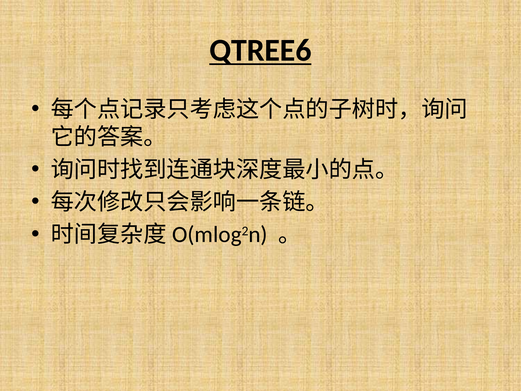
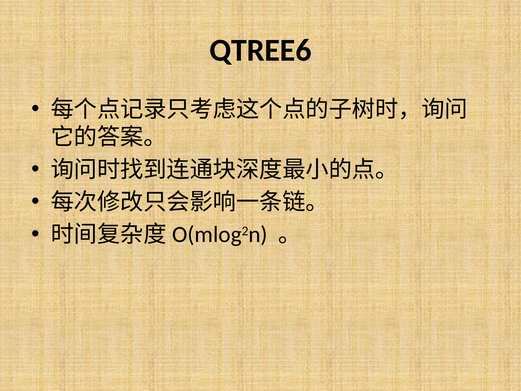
QTREE6 underline: present -> none
